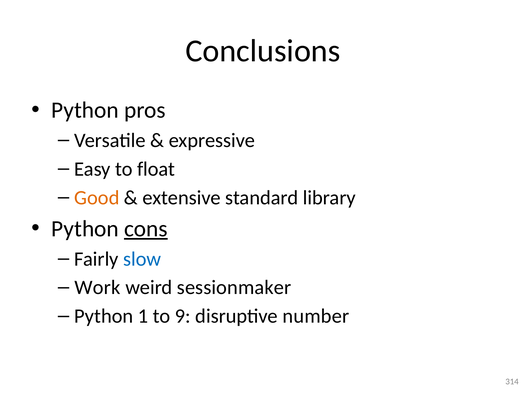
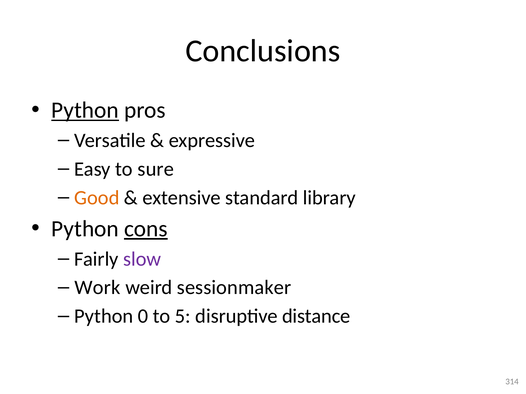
Python at (85, 110) underline: none -> present
float: float -> sure
slow colour: blue -> purple
1: 1 -> 0
9: 9 -> 5
number: number -> distance
